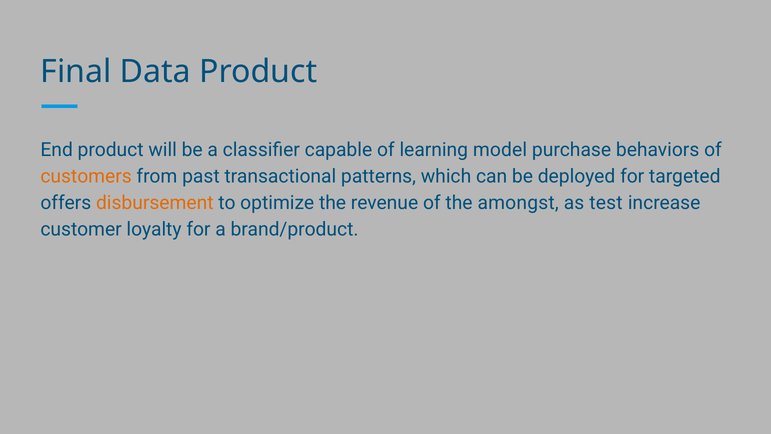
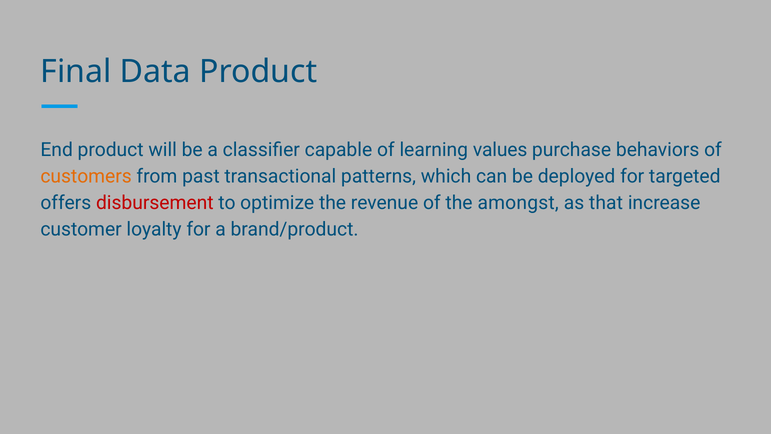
model: model -> values
disbursement colour: orange -> red
test: test -> that
